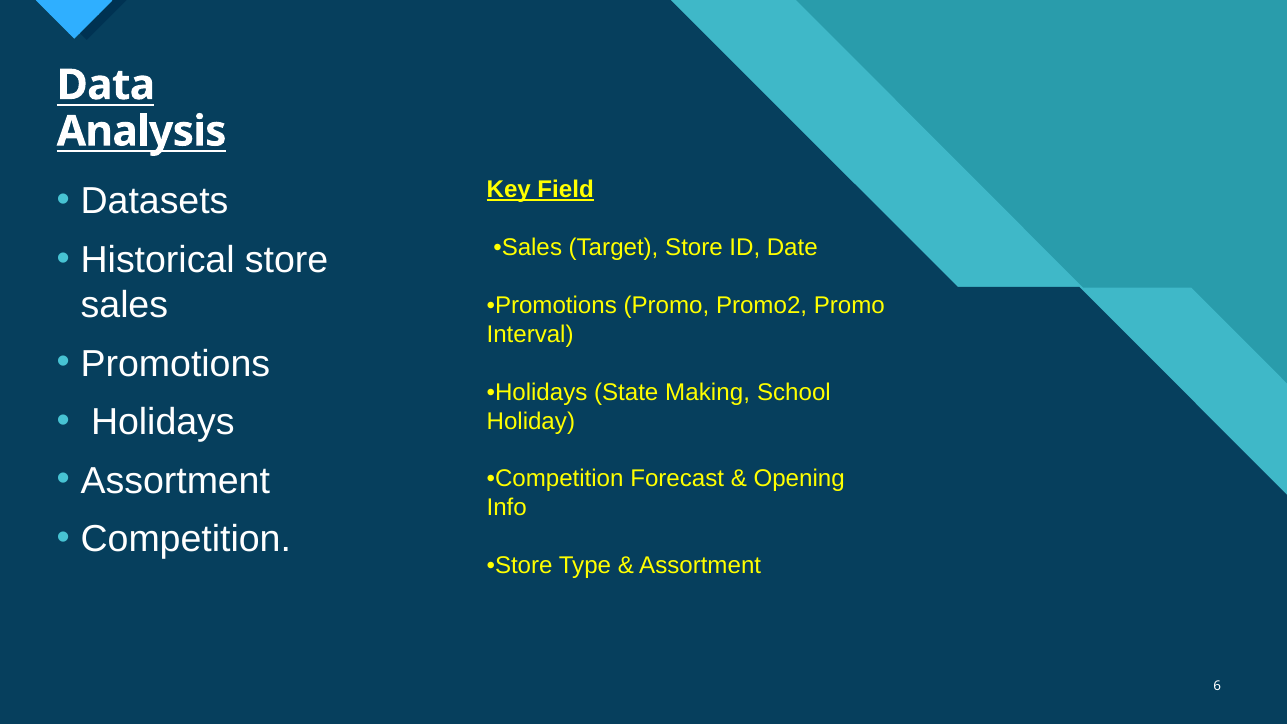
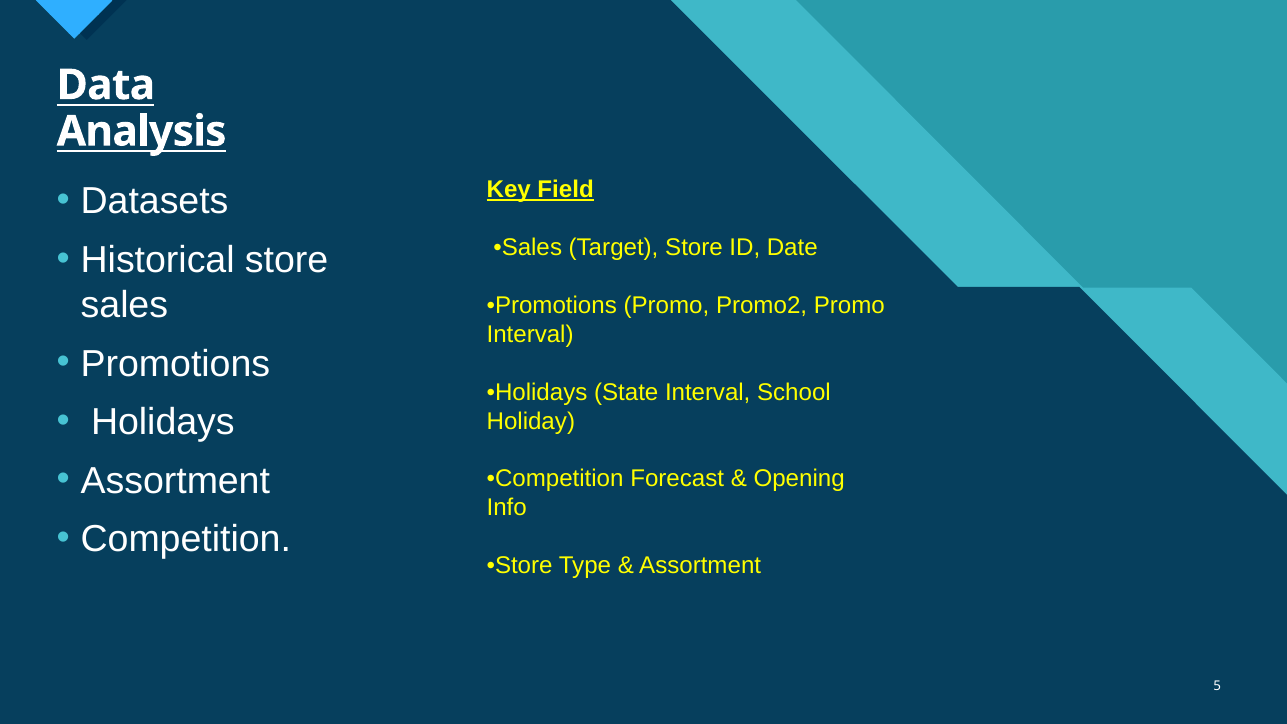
State Making: Making -> Interval
6: 6 -> 5
